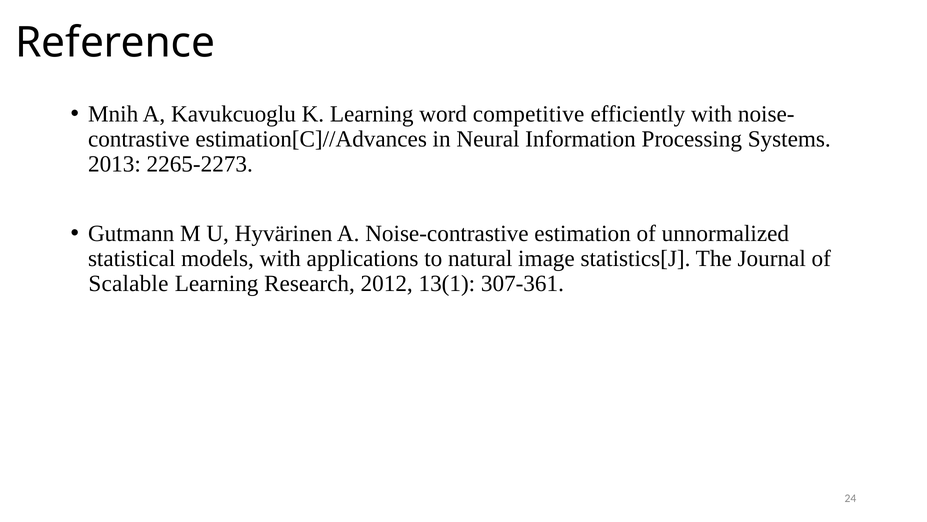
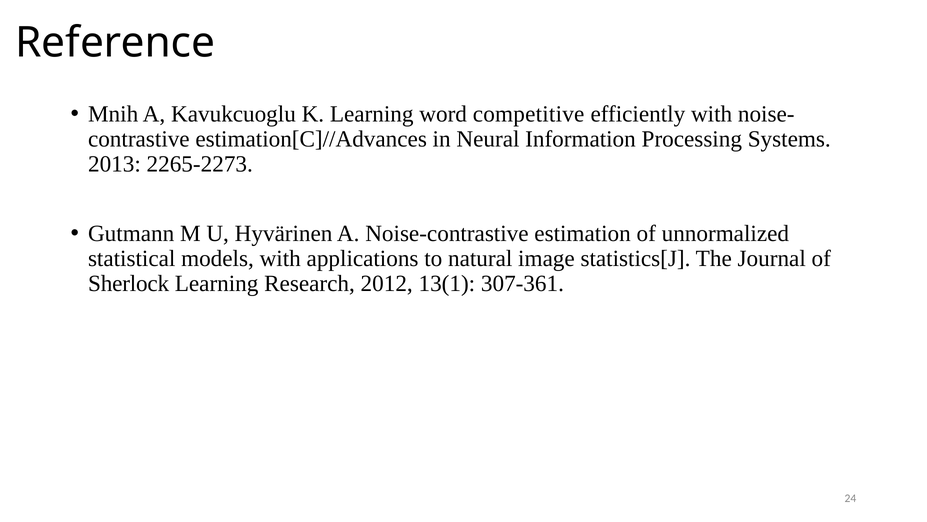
Scalable: Scalable -> Sherlock
